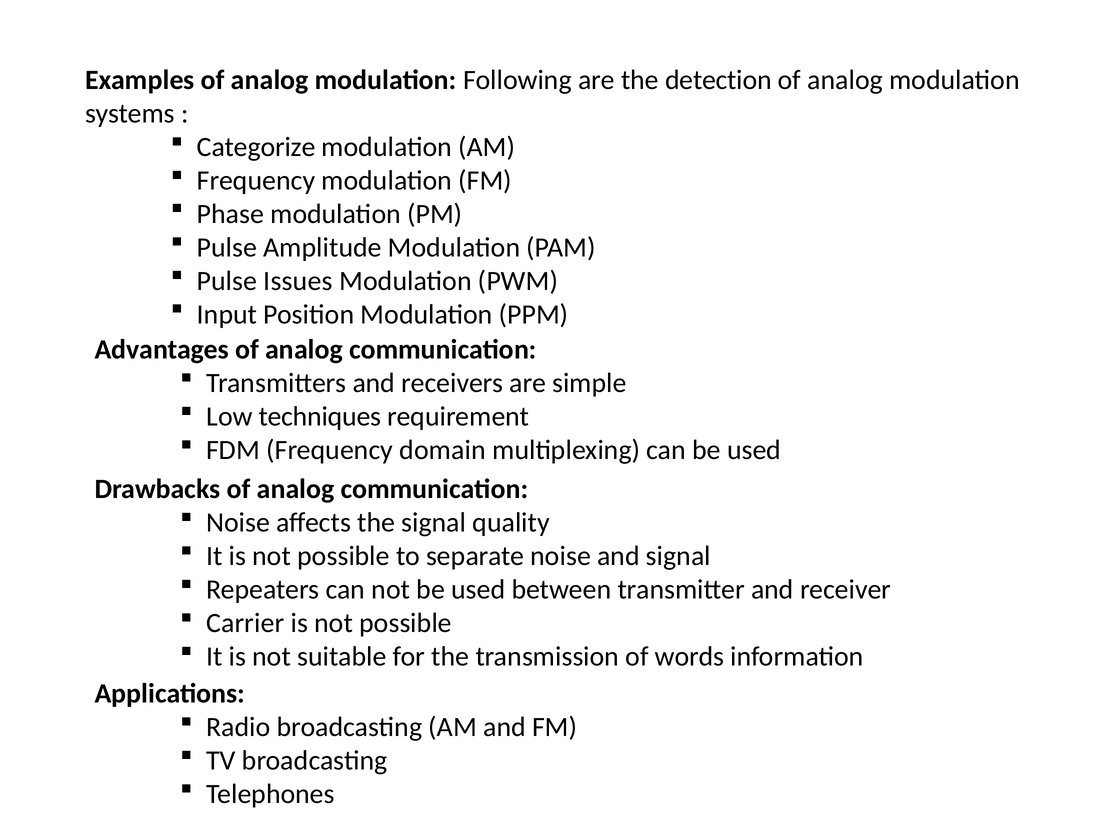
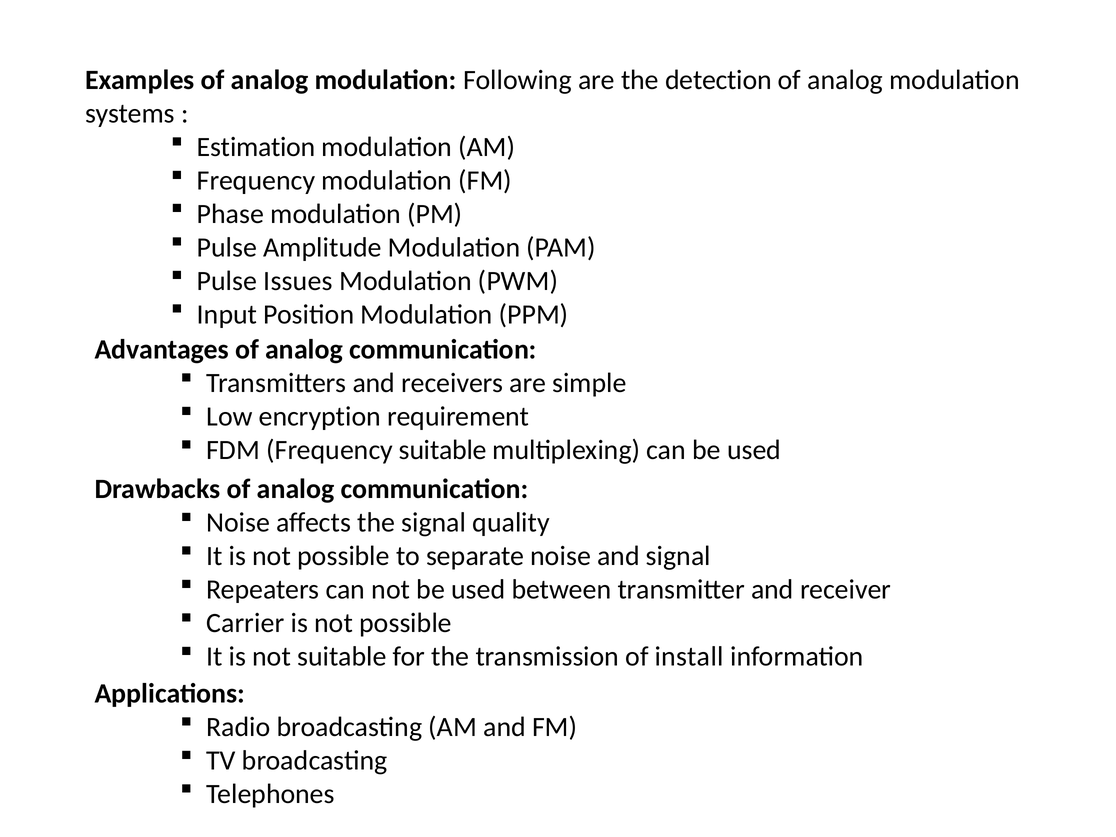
Categorize: Categorize -> Estimation
techniques: techniques -> encryption
Frequency domain: domain -> suitable
words: words -> install
